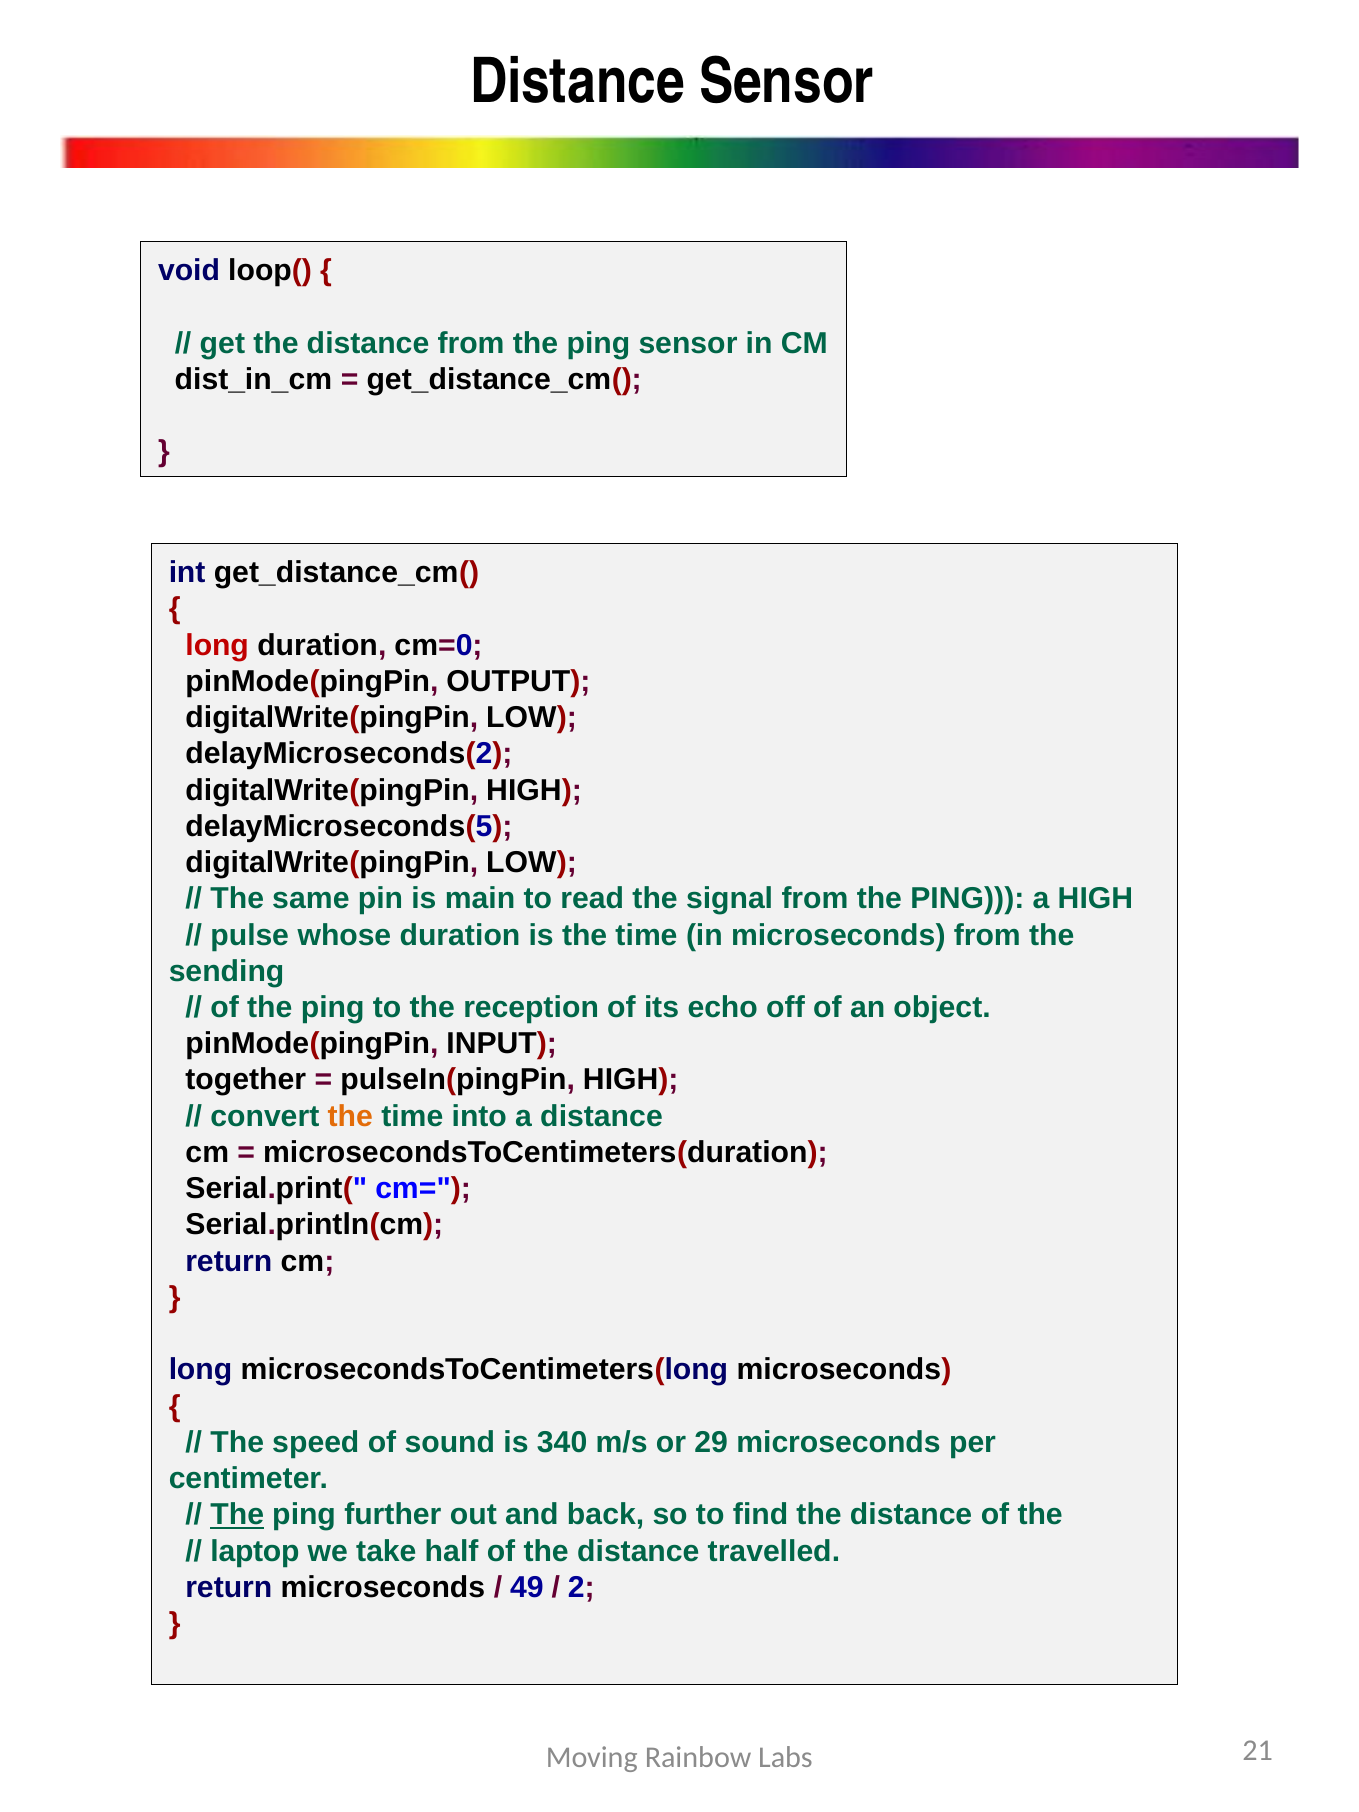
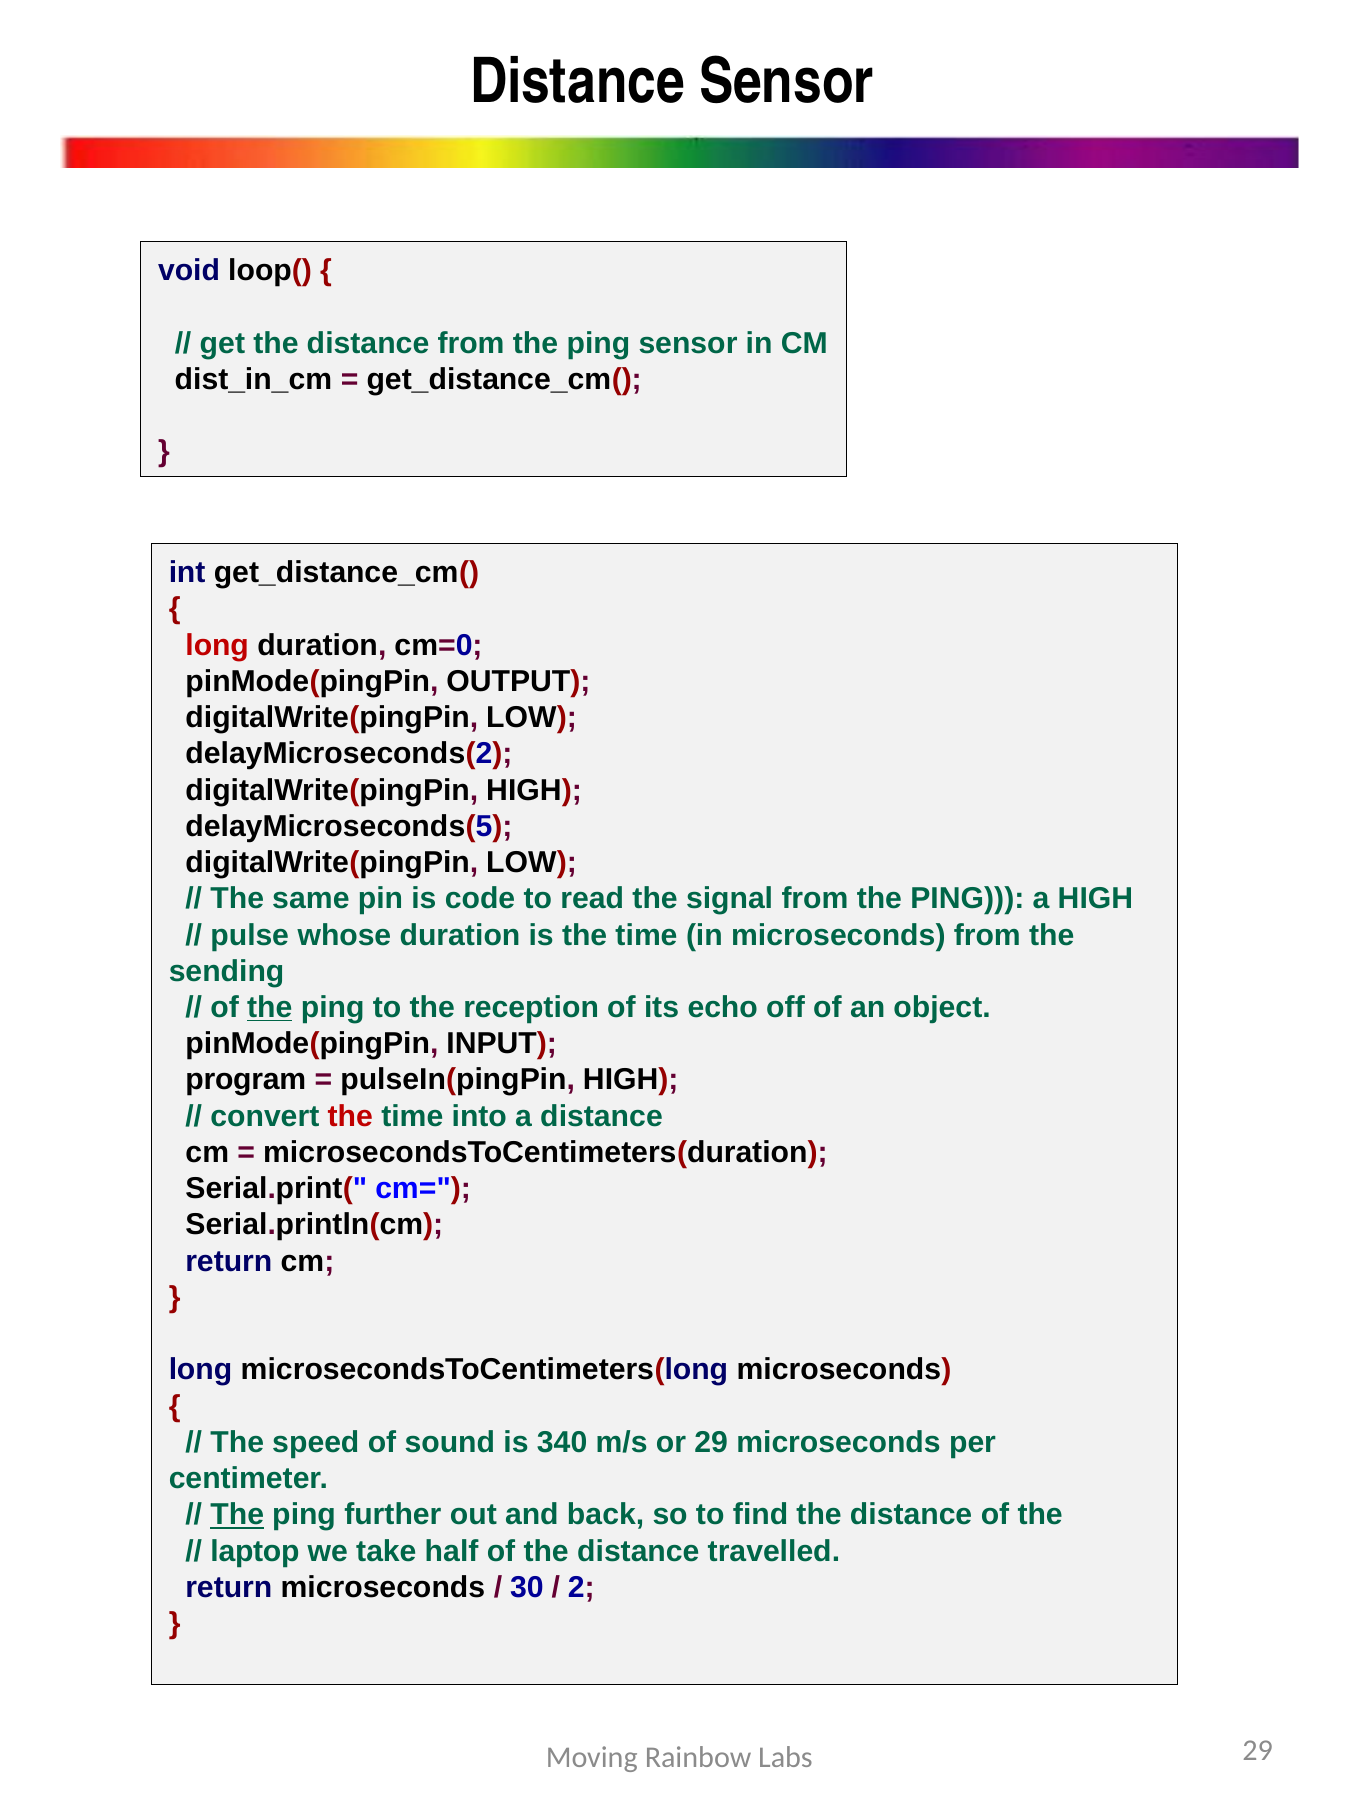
main: main -> code
the at (270, 1008) underline: none -> present
together: together -> program
the at (350, 1116) colour: orange -> red
49: 49 -> 30
Labs 21: 21 -> 29
